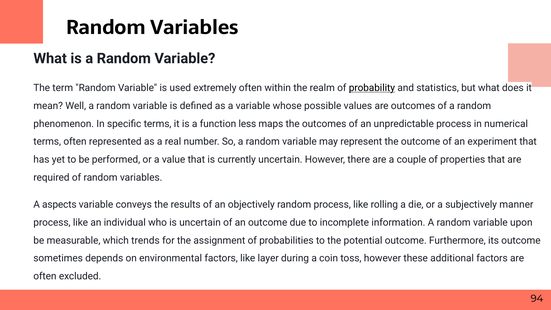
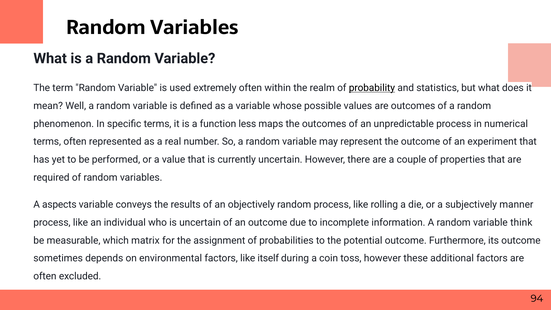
upon: upon -> think
trends: trends -> matrix
layer: layer -> itself
